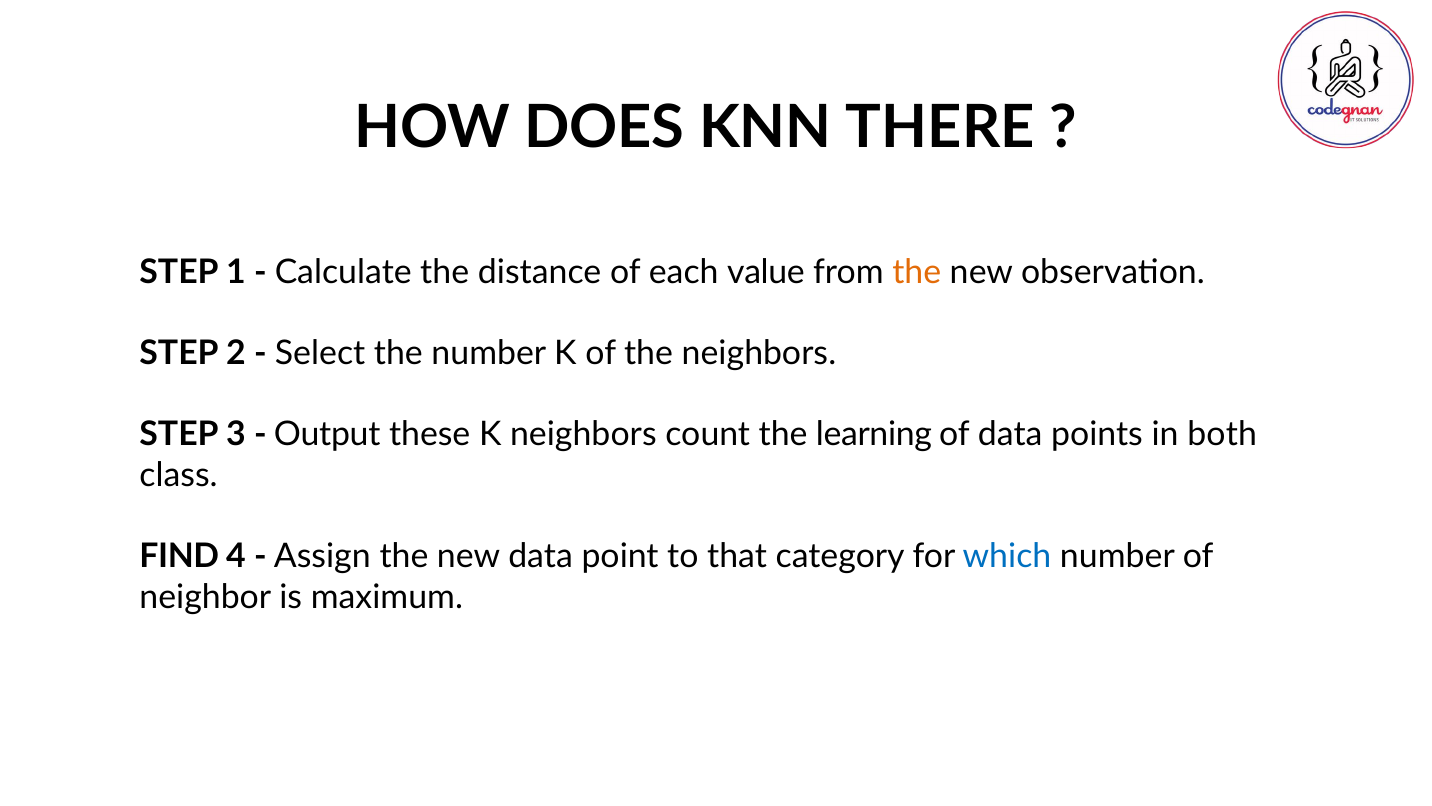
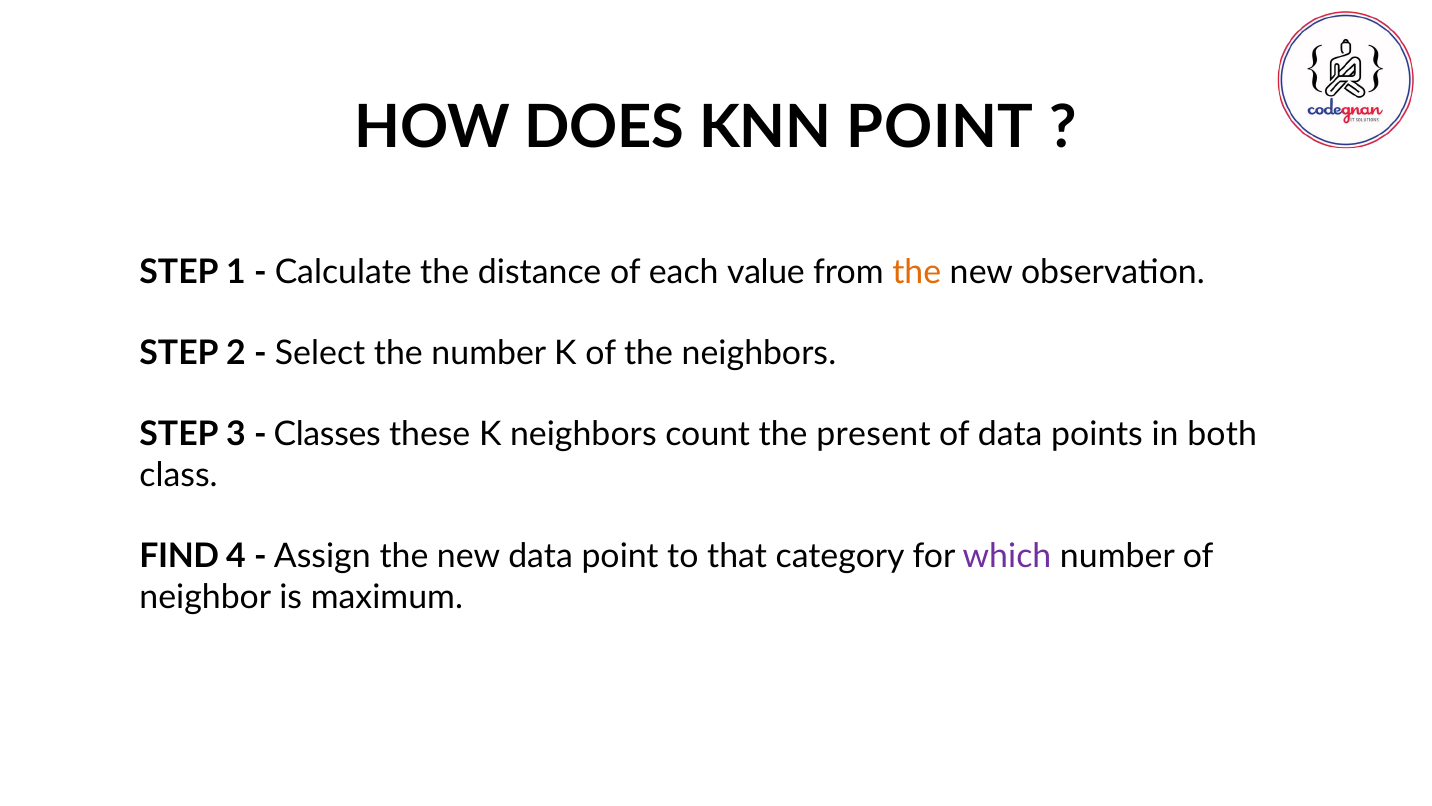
KNN THERE: THERE -> POINT
Output: Output -> Classes
learning: learning -> present
which colour: blue -> purple
